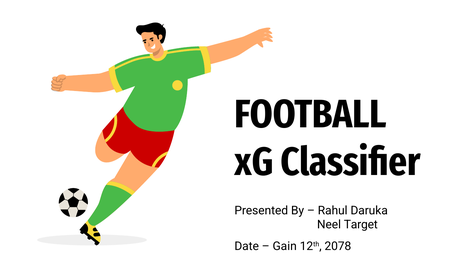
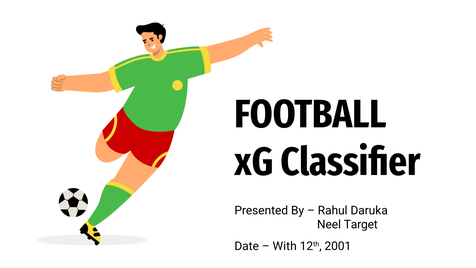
Gain: Gain -> With
2078: 2078 -> 2001
